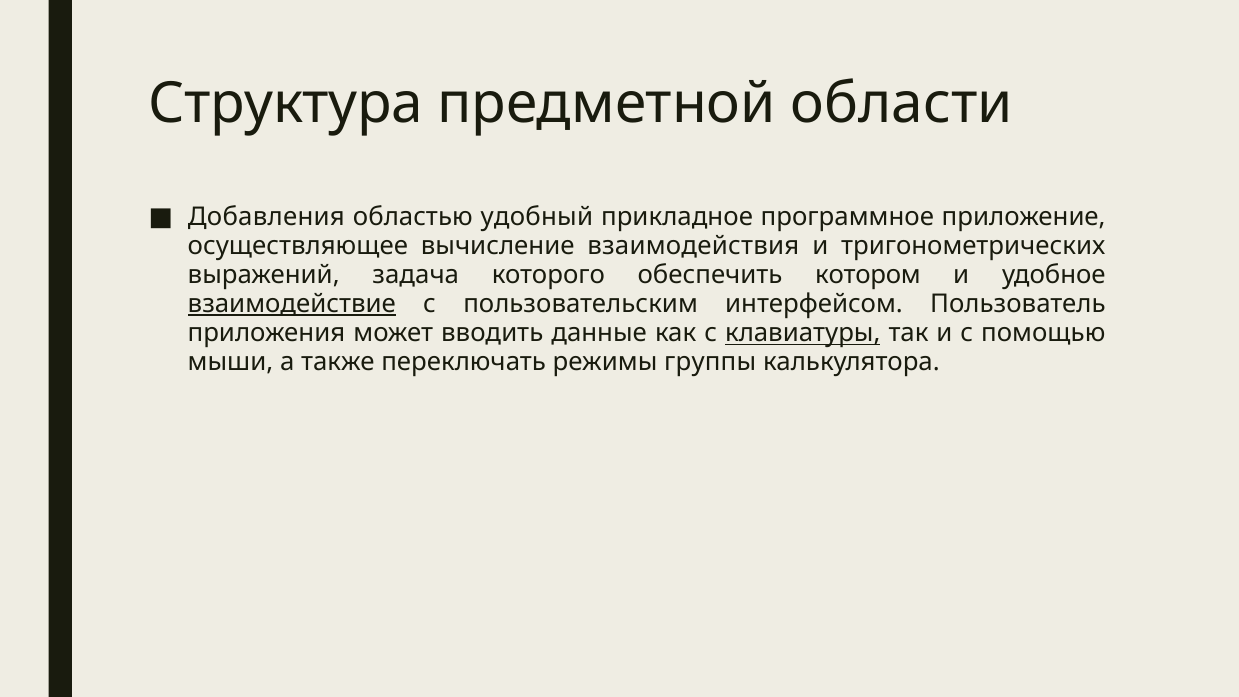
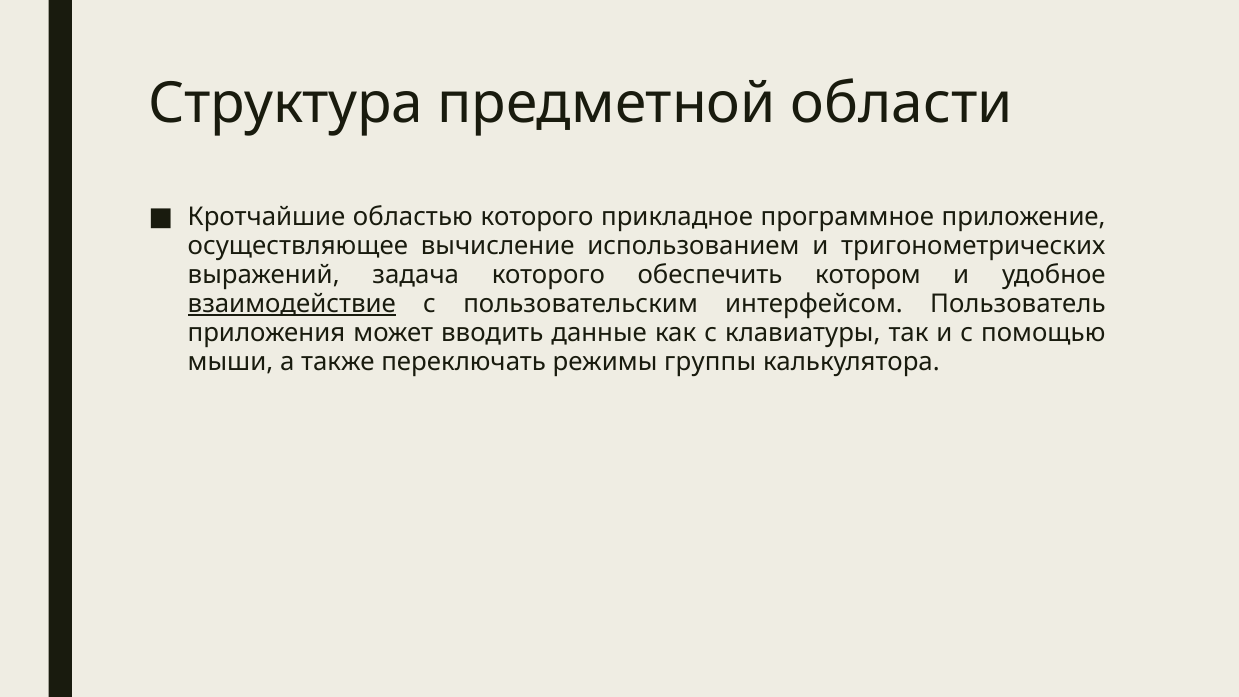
Добавления: Добавления -> Кротчайшие
областью удобный: удобный -> которого
взаимодействия: взаимодействия -> использованием
клавиатуры underline: present -> none
